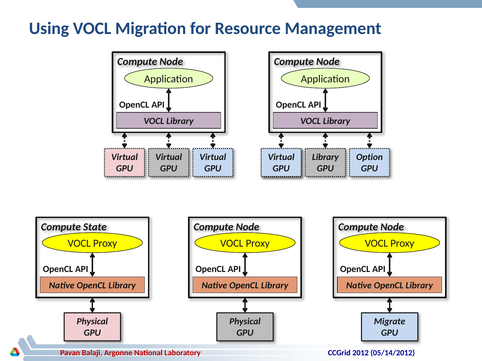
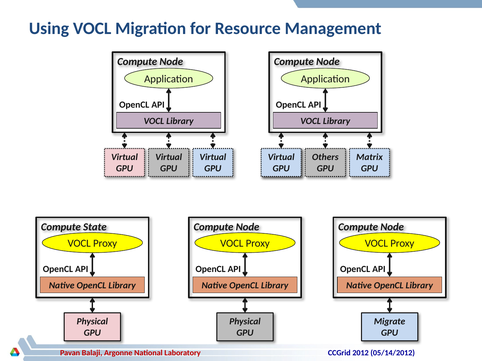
Library at (325, 157): Library -> Others
Option: Option -> Matrix
